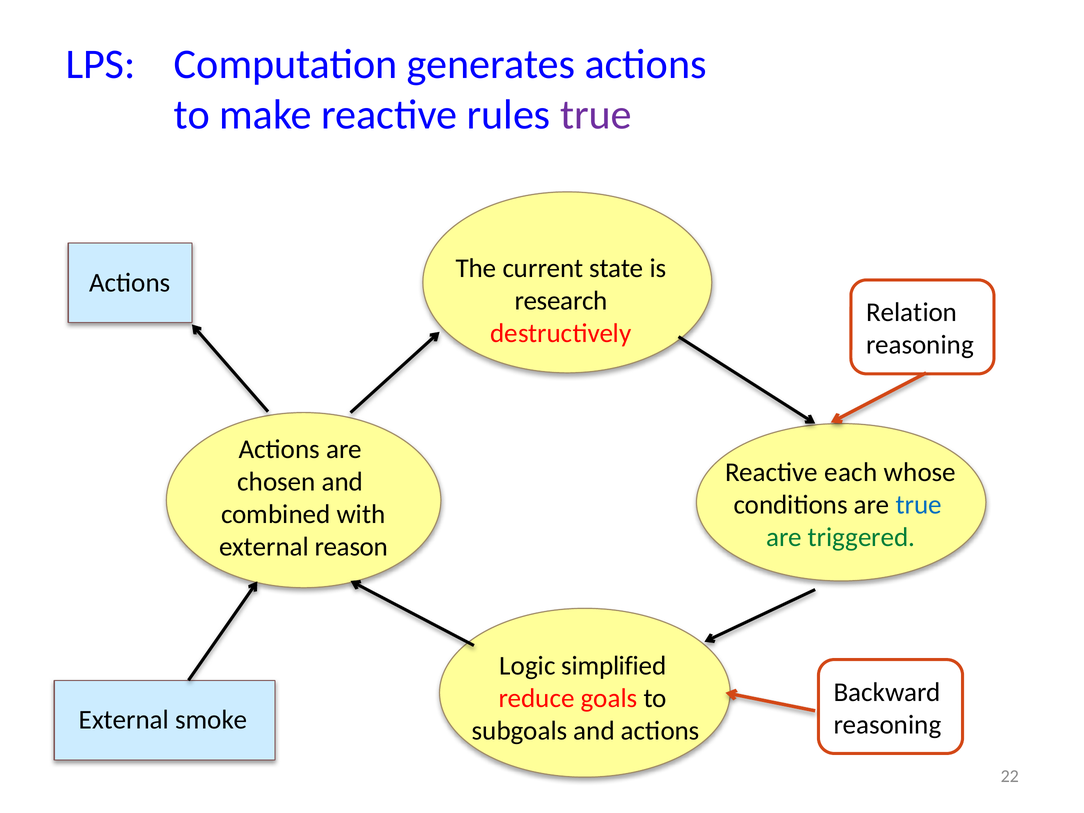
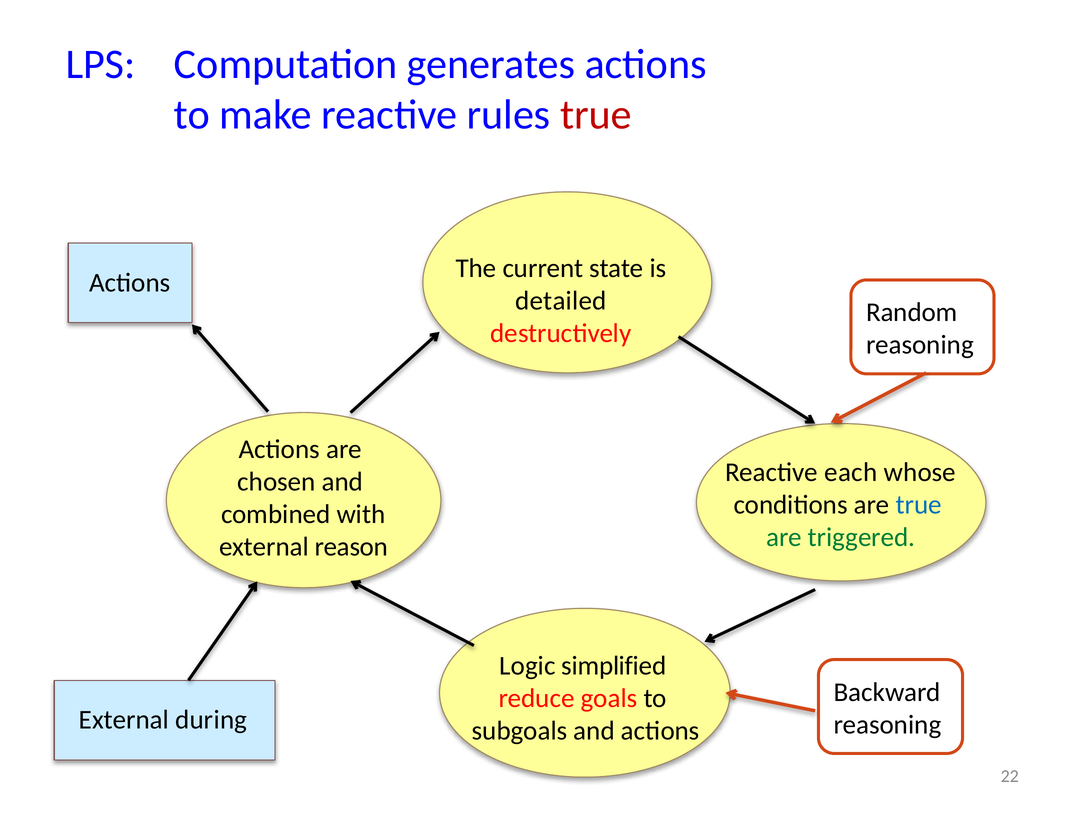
true at (596, 115) colour: purple -> red
research: research -> detailed
Relation: Relation -> Random
smoke: smoke -> during
